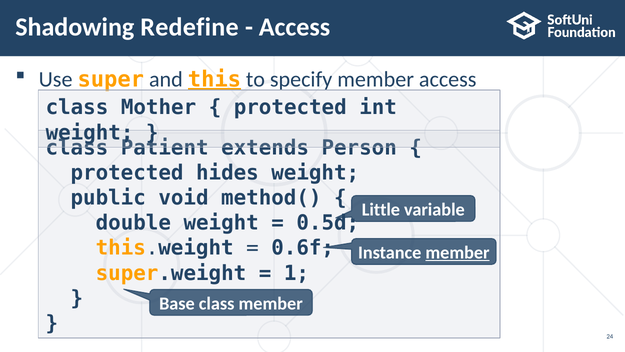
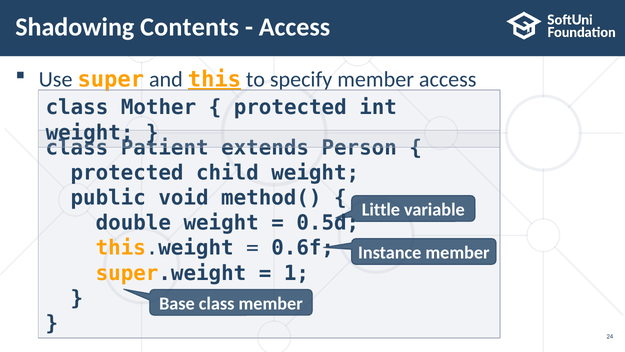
Redefine: Redefine -> Contents
hides: hides -> child
member at (457, 253) underline: present -> none
